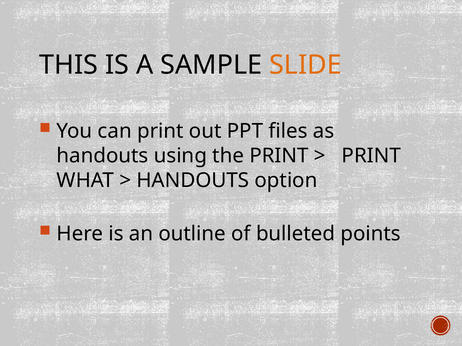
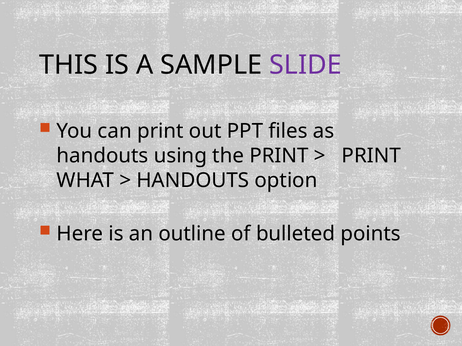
SLIDE colour: orange -> purple
